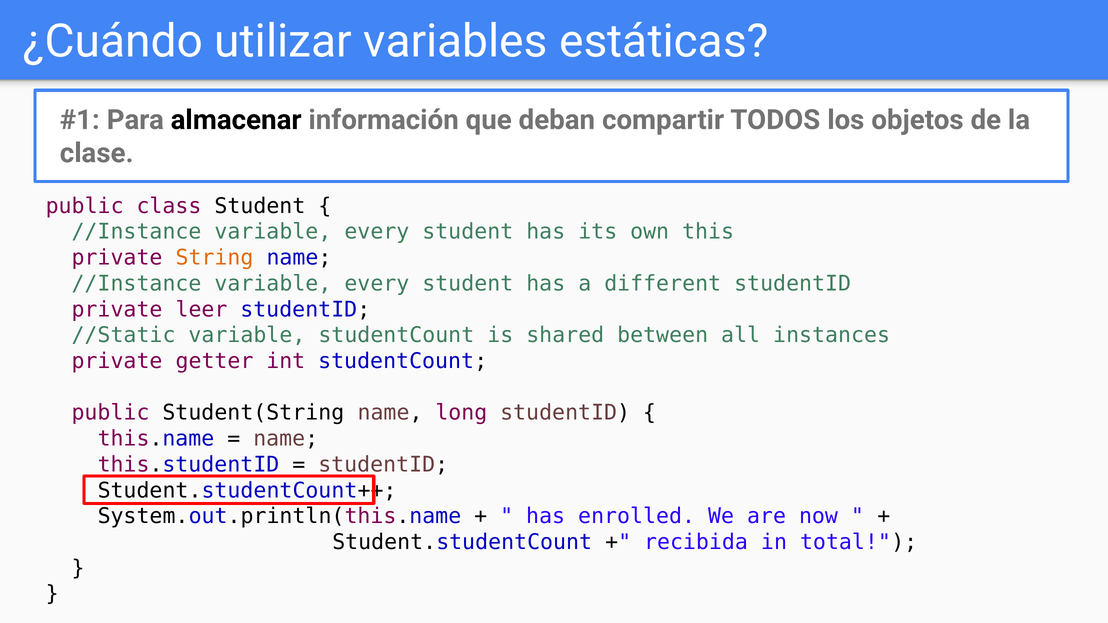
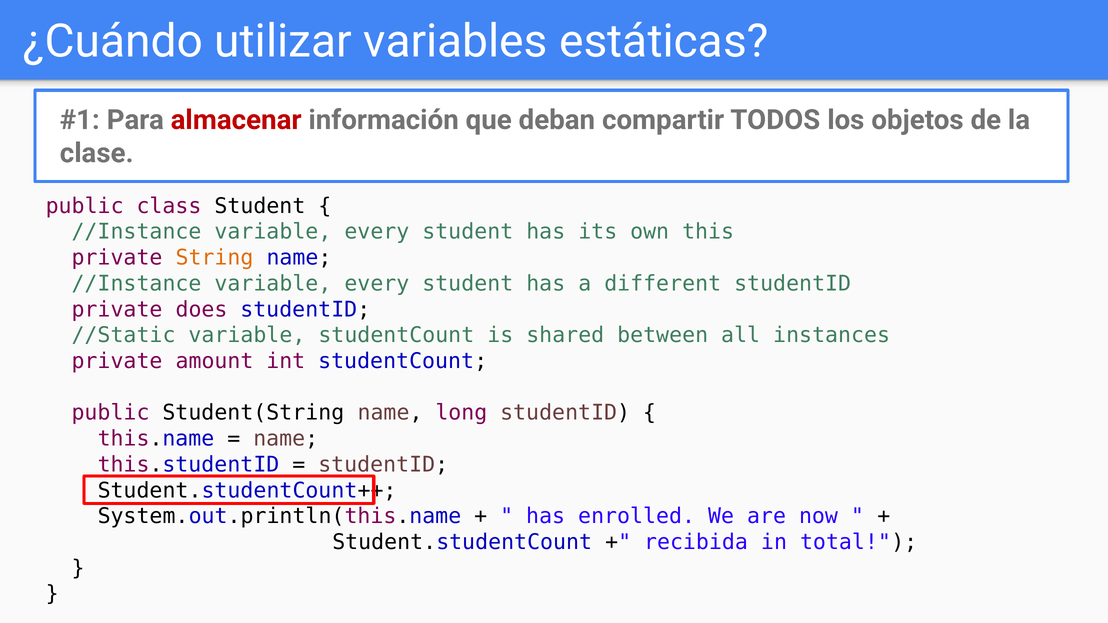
almacenar colour: black -> red
leer: leer -> does
getter: getter -> amount
